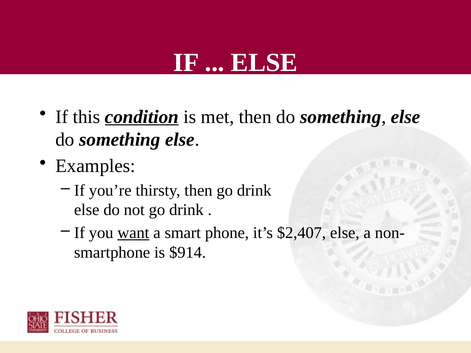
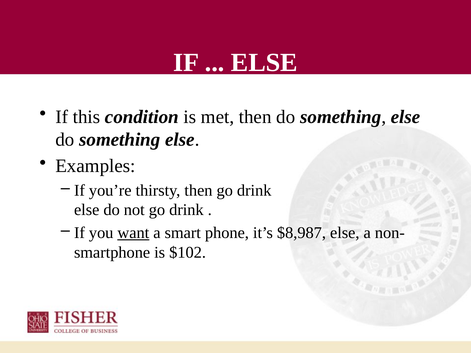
condition underline: present -> none
$2,407: $2,407 -> $8,987
$914: $914 -> $102
